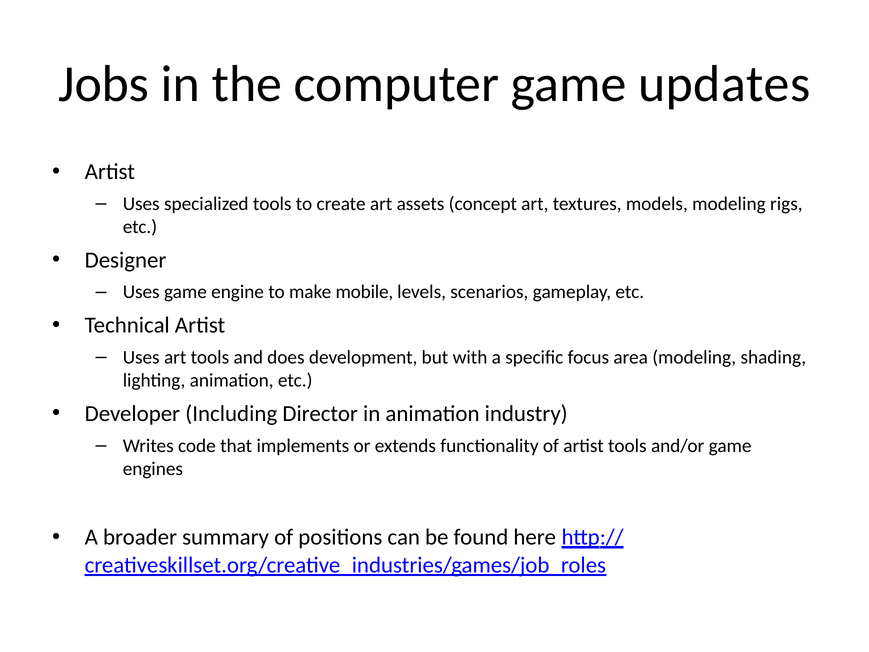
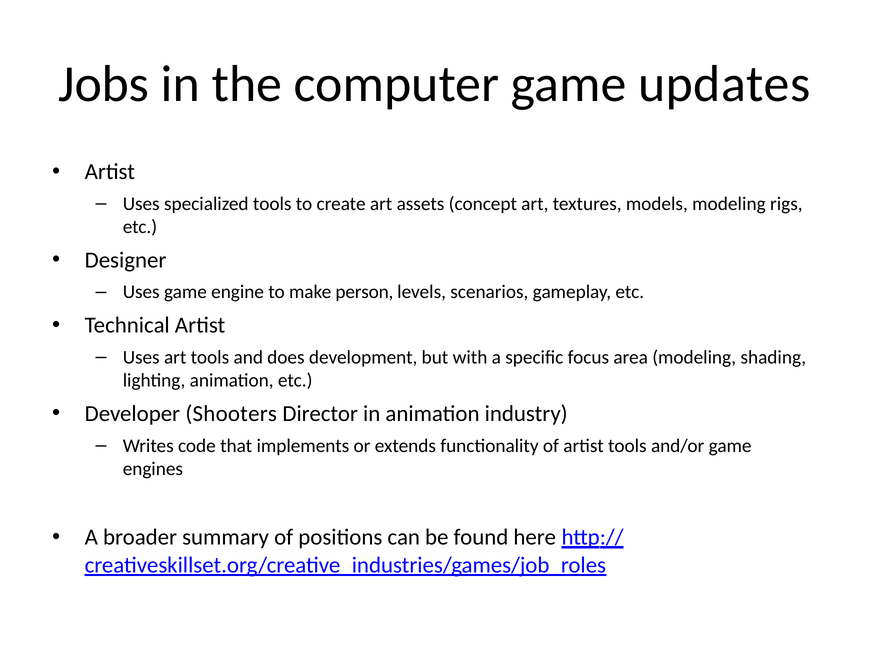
mobile: mobile -> person
Including: Including -> Shooters
